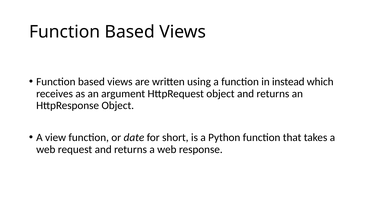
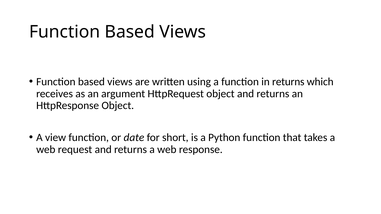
in instead: instead -> returns
